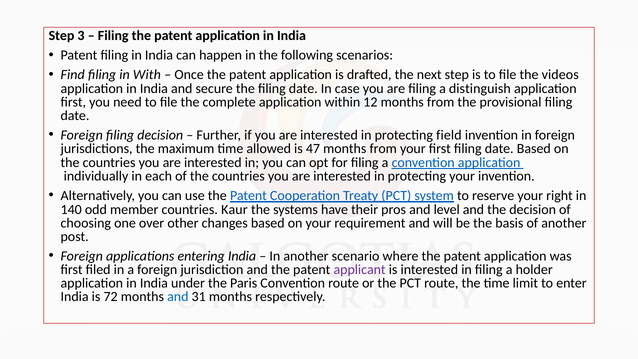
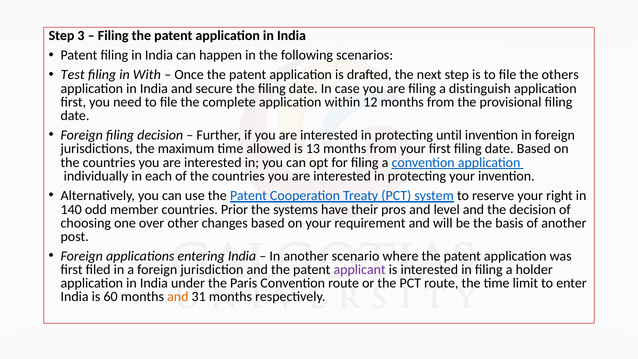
Find: Find -> Test
videos: videos -> others
field: field -> until
47: 47 -> 13
Kaur: Kaur -> Prior
72: 72 -> 60
and at (178, 297) colour: blue -> orange
